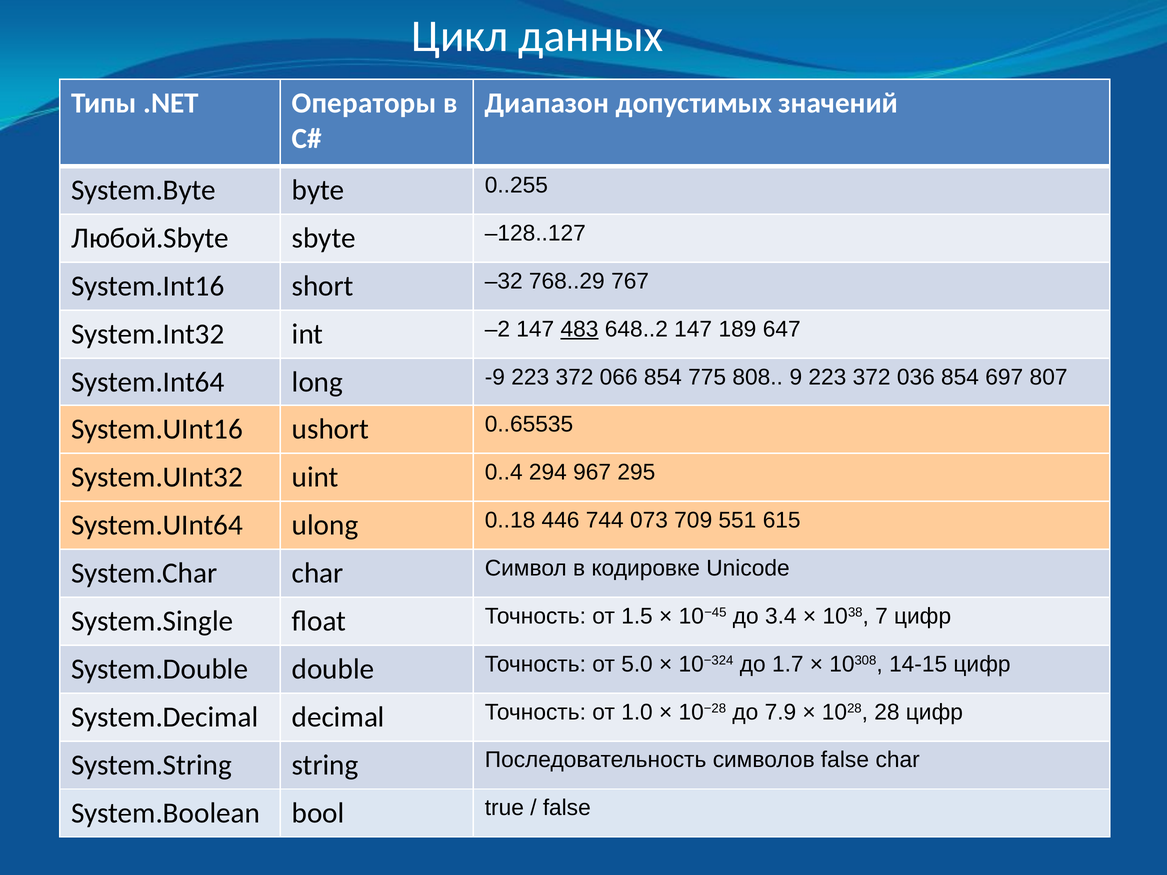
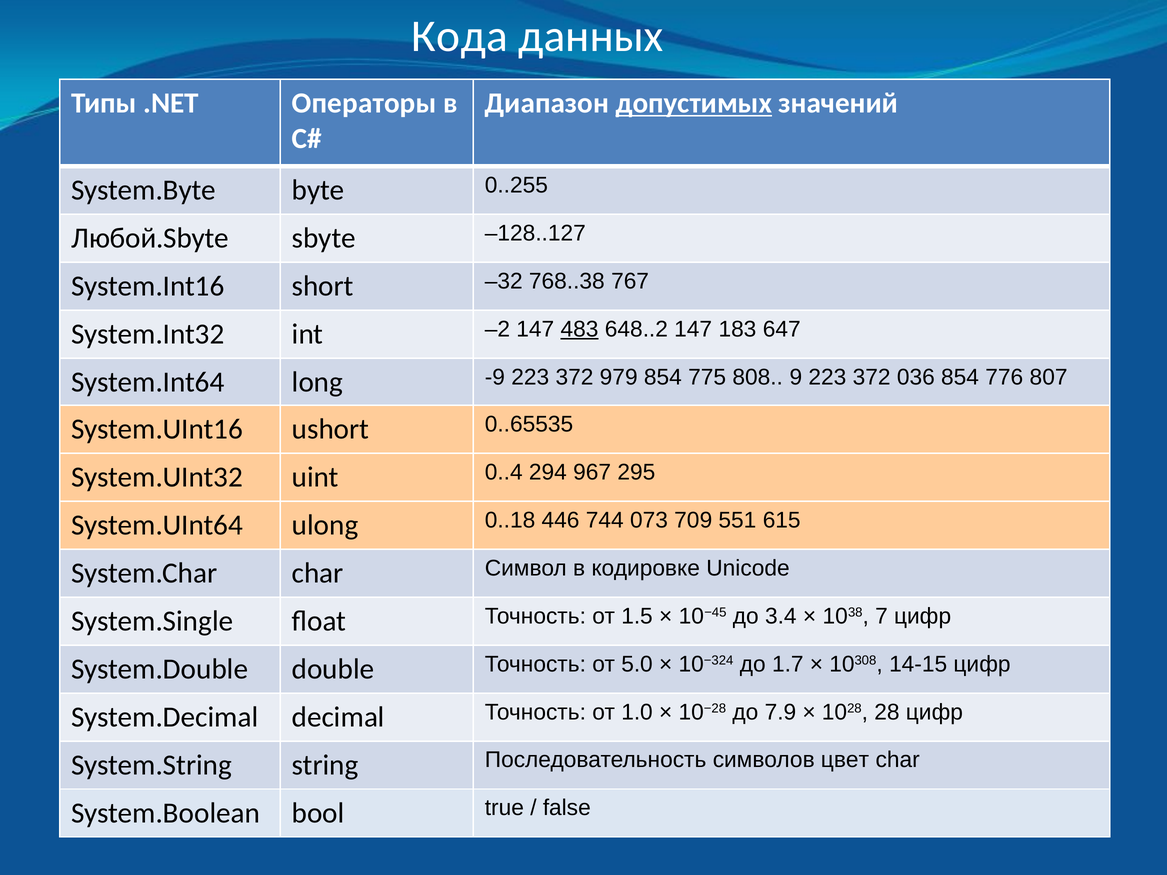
Цикл: Цикл -> Кода
допустимых underline: none -> present
768..29: 768..29 -> 768..38
189: 189 -> 183
066: 066 -> 979
697: 697 -> 776
символов false: false -> цвет
